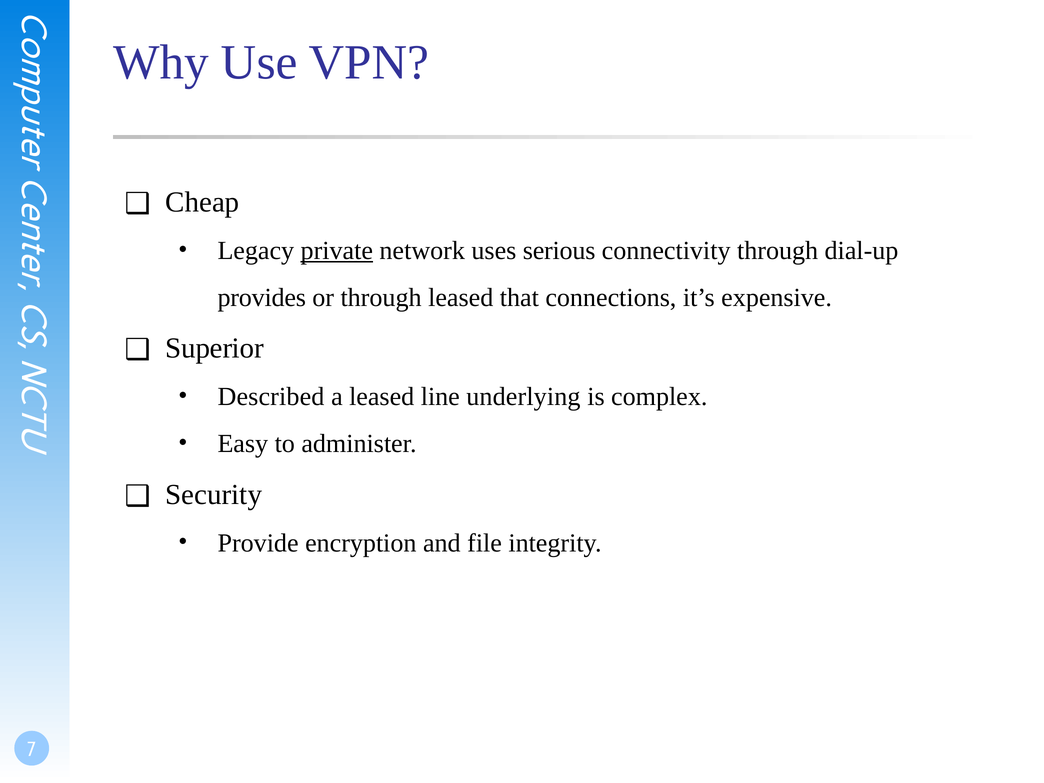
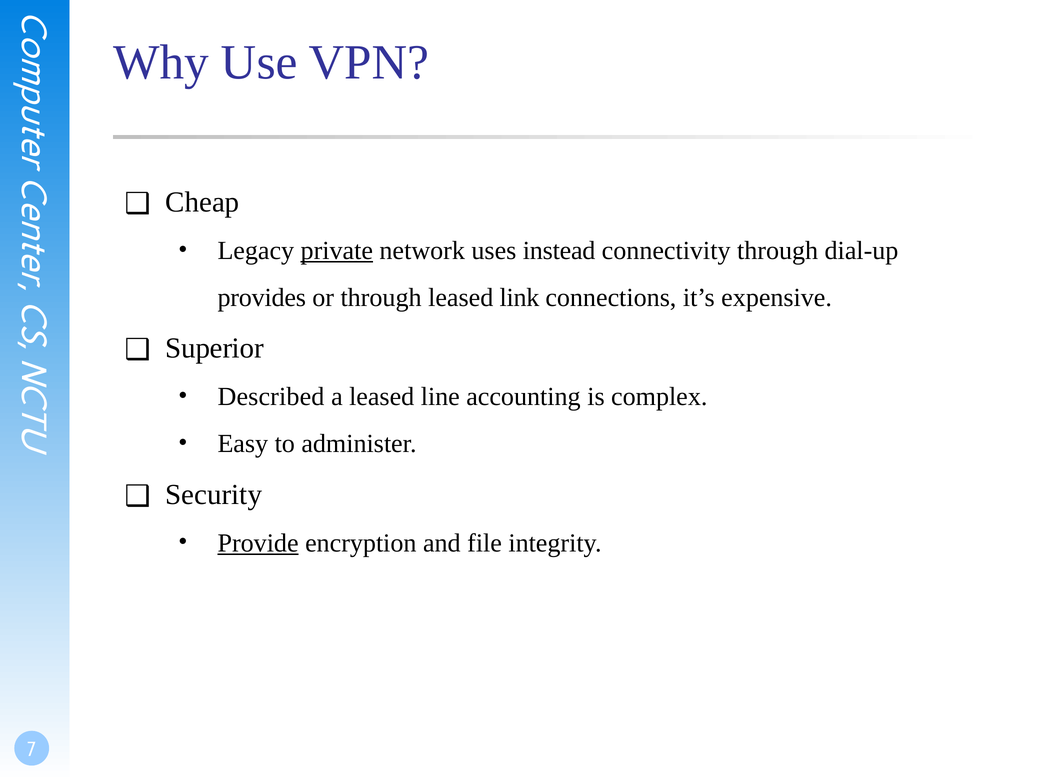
serious: serious -> instead
that: that -> link
underlying: underlying -> accounting
Provide underline: none -> present
